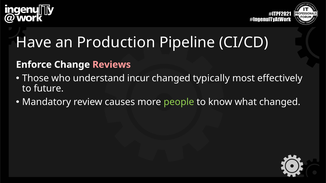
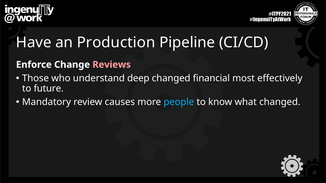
incur: incur -> deep
typically: typically -> financial
people colour: light green -> light blue
